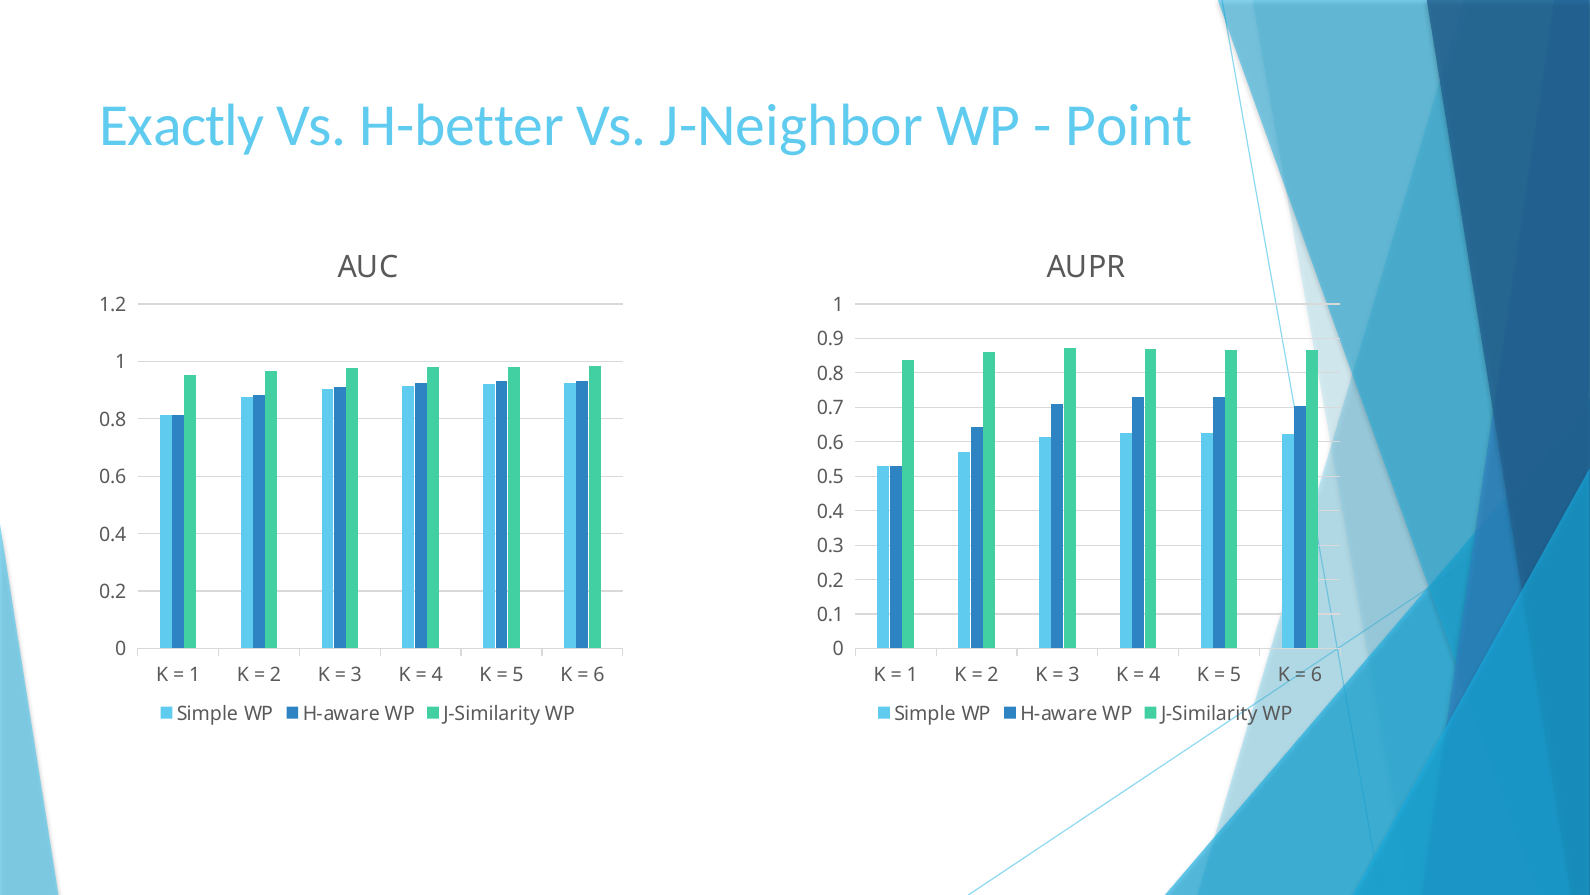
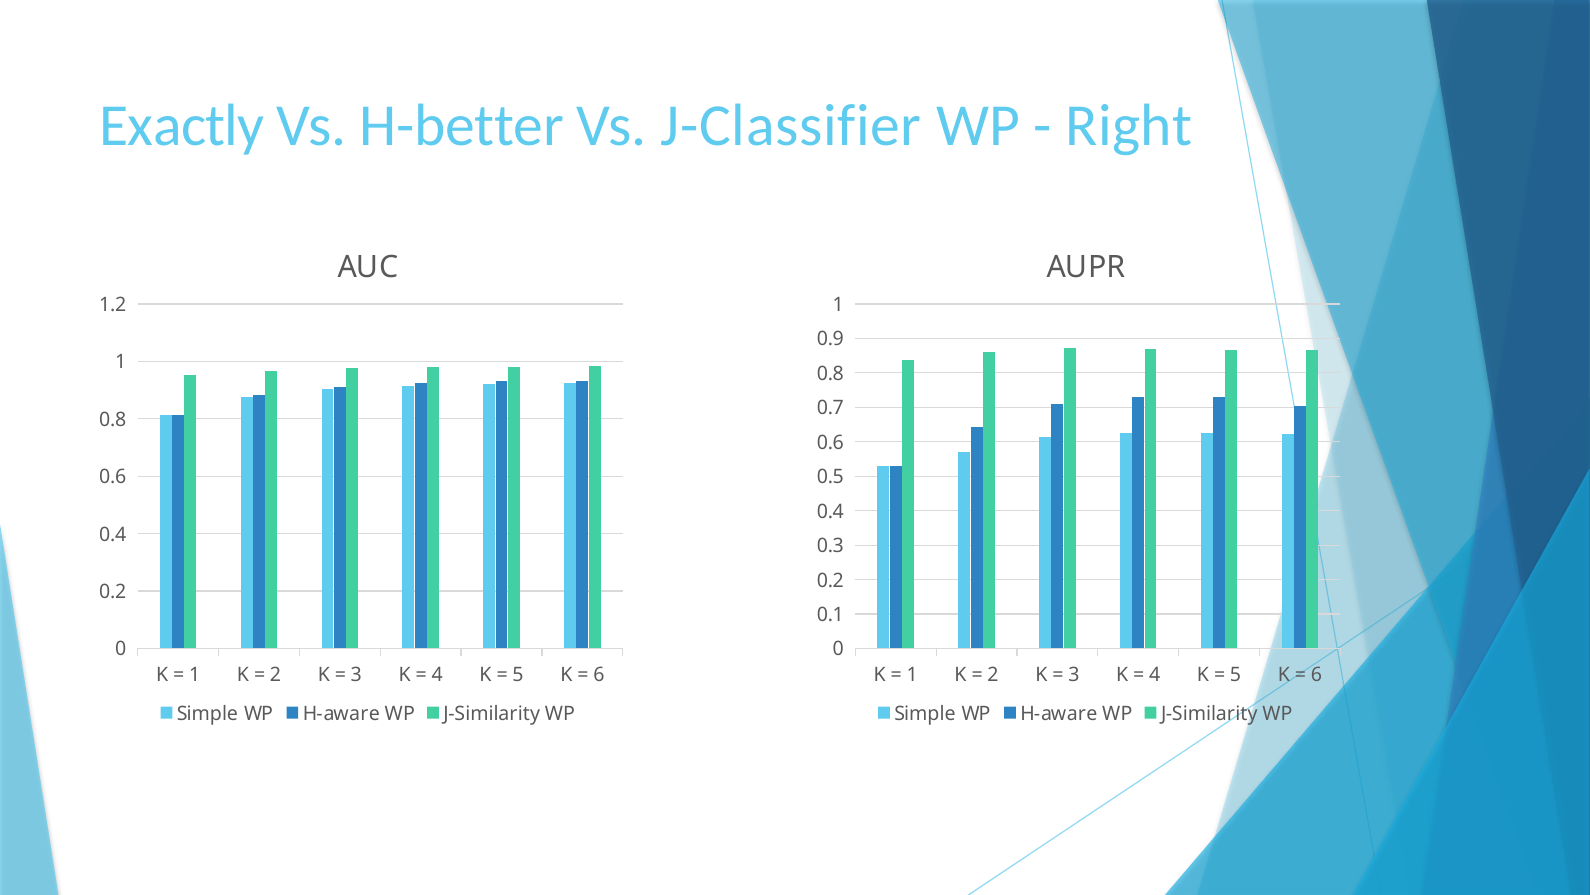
J-Neighbor: J-Neighbor -> J-Classifier
Point: Point -> Right
